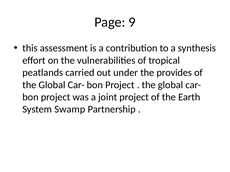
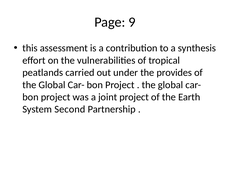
Swamp: Swamp -> Second
